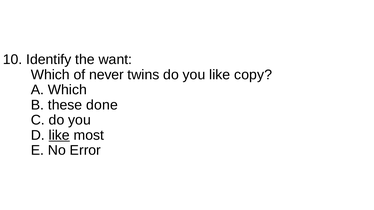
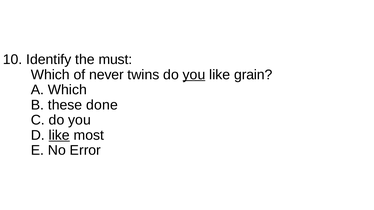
want: want -> must
you at (194, 75) underline: none -> present
copy: copy -> grain
